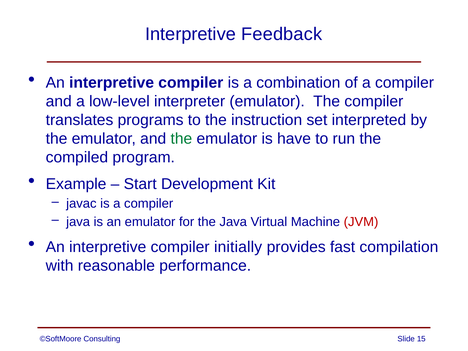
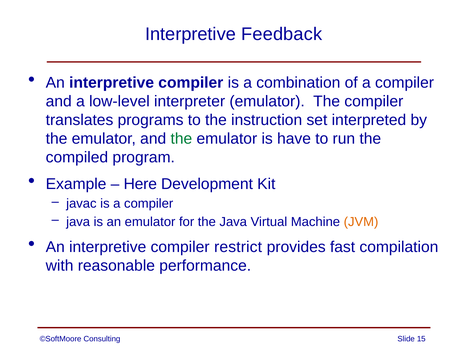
Start: Start -> Here
JVM colour: red -> orange
initially: initially -> restrict
